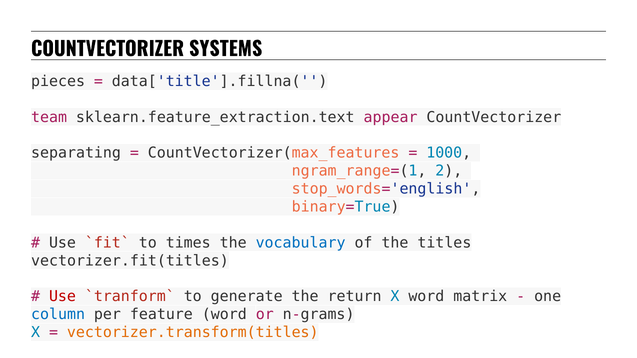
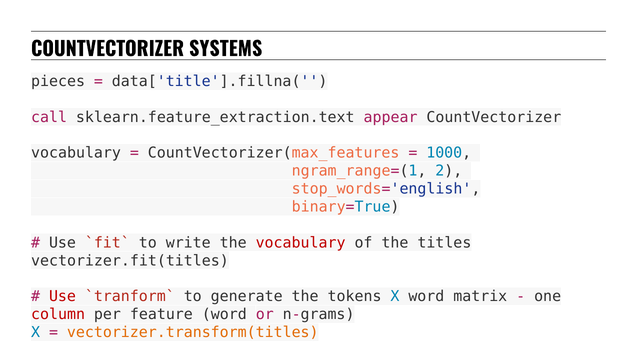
team: team -> call
separating at (76, 153): separating -> vocabulary
times: times -> write
vocabulary at (301, 242) colour: blue -> red
return: return -> tokens
column colour: blue -> red
